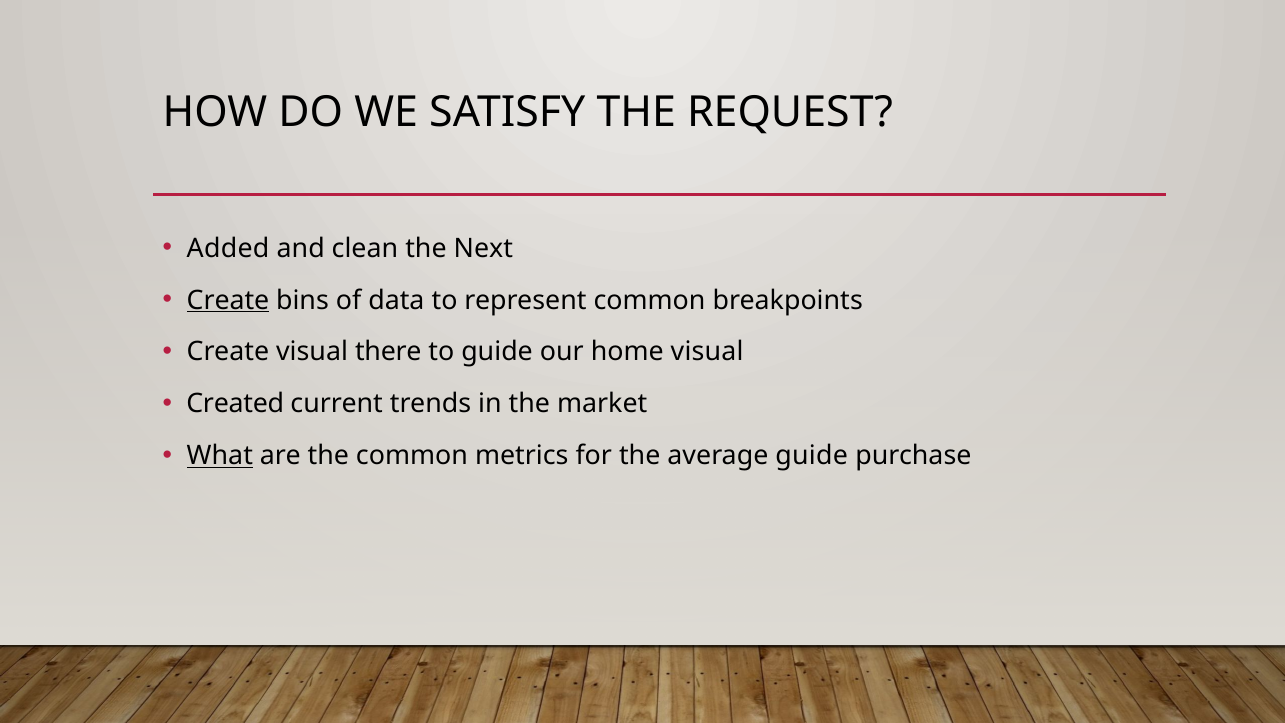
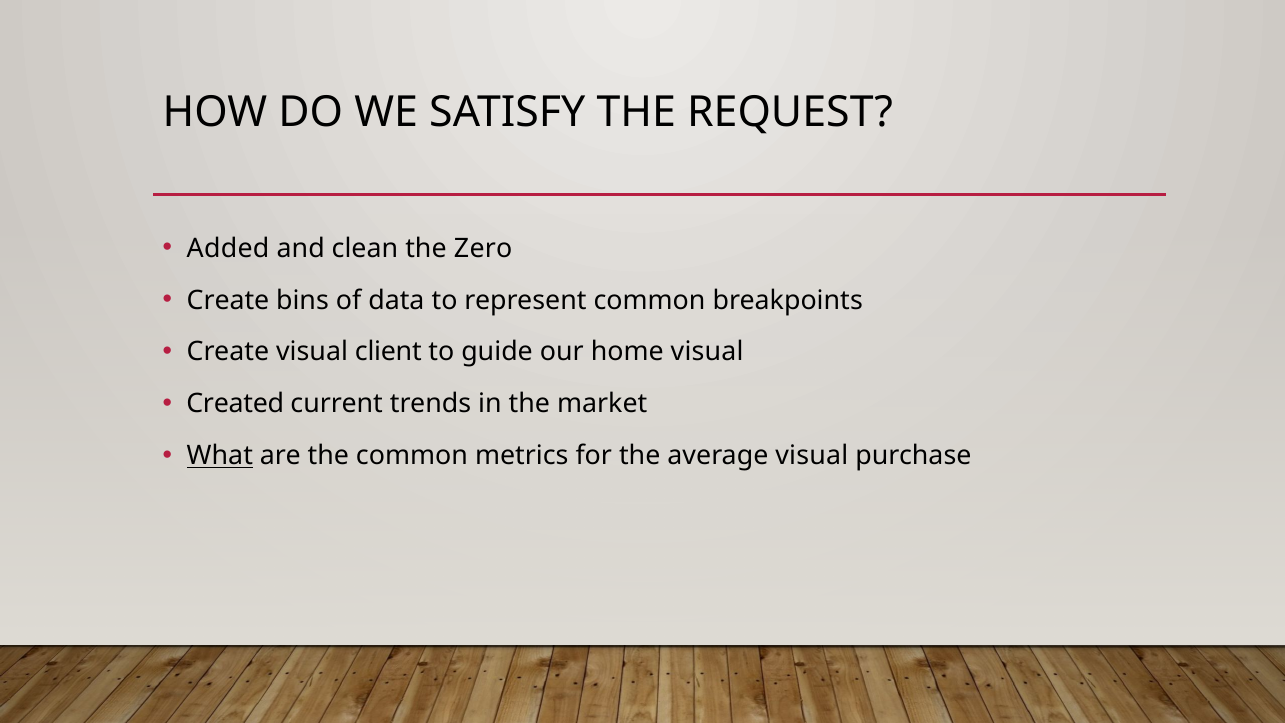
Next: Next -> Zero
Create at (228, 300) underline: present -> none
there: there -> client
average guide: guide -> visual
